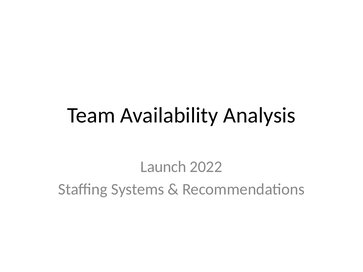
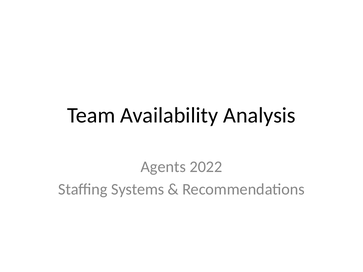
Launch: Launch -> Agents
